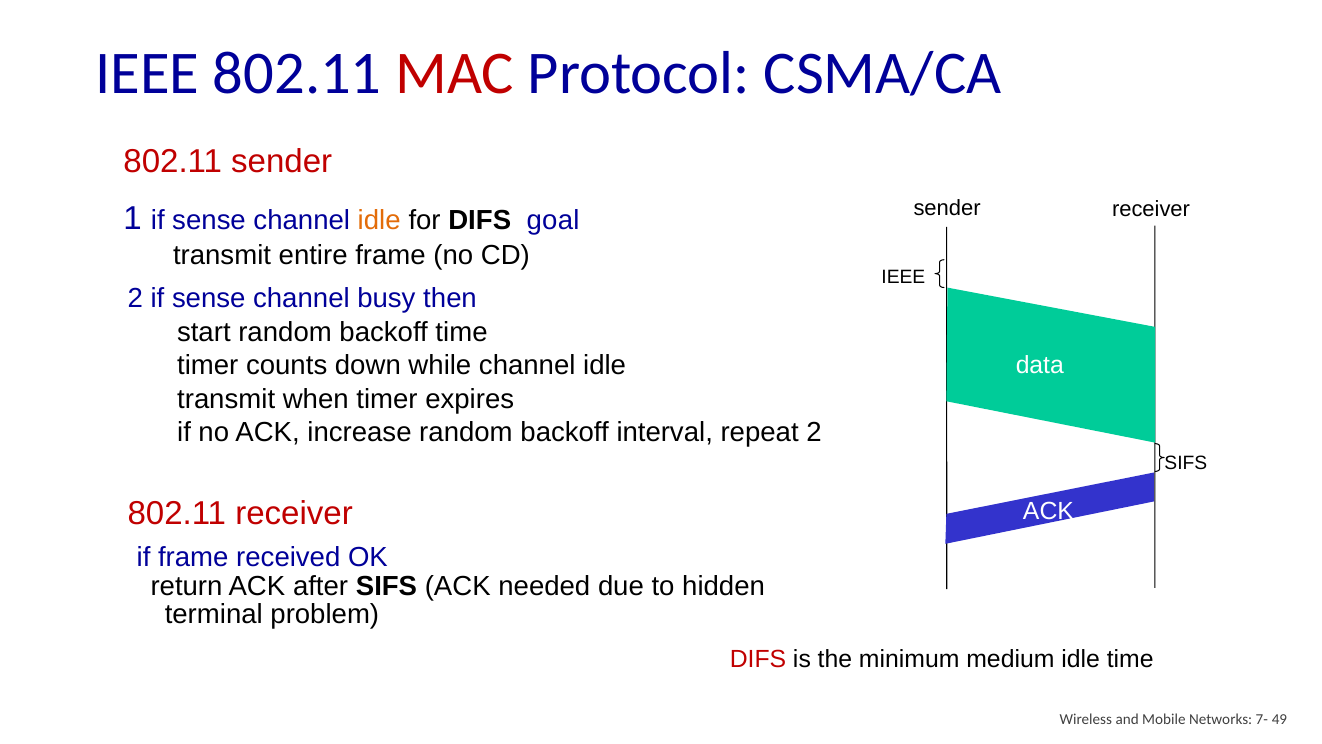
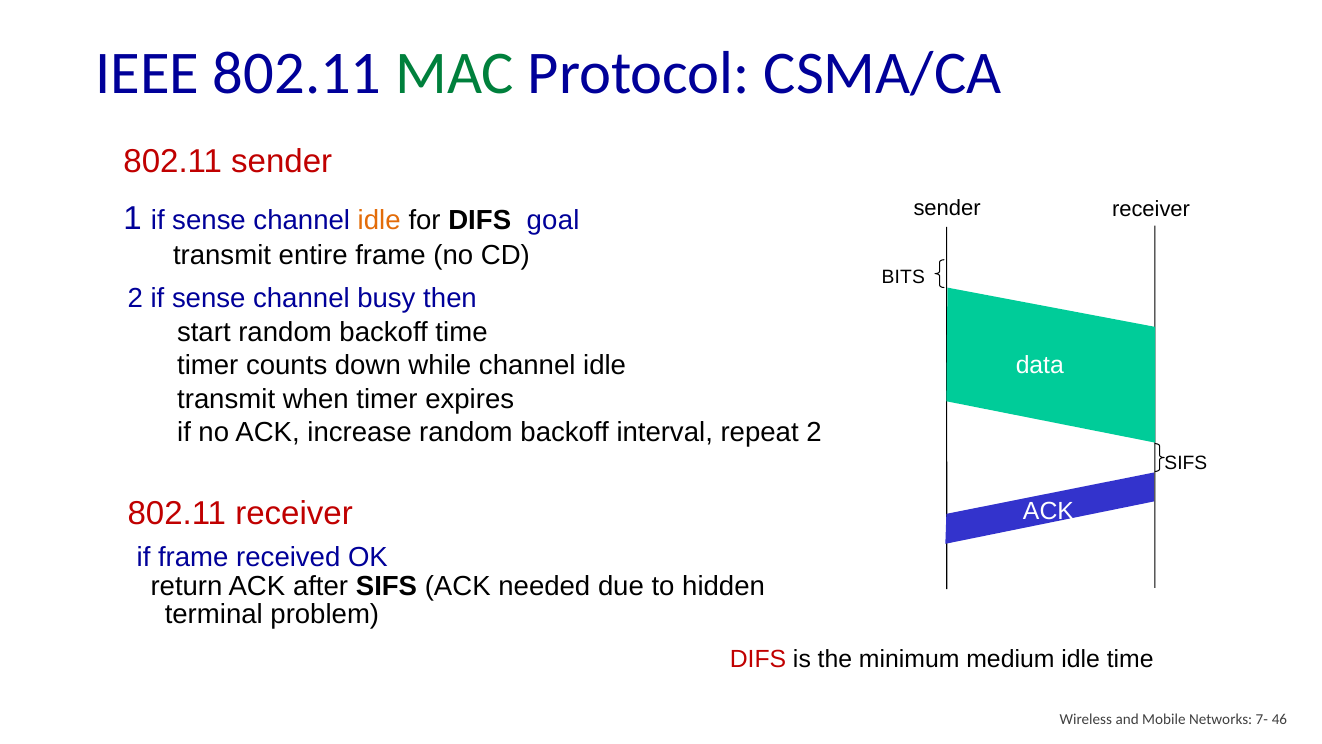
MAC colour: red -> green
IEEE at (903, 277): IEEE -> BITS
49: 49 -> 46
